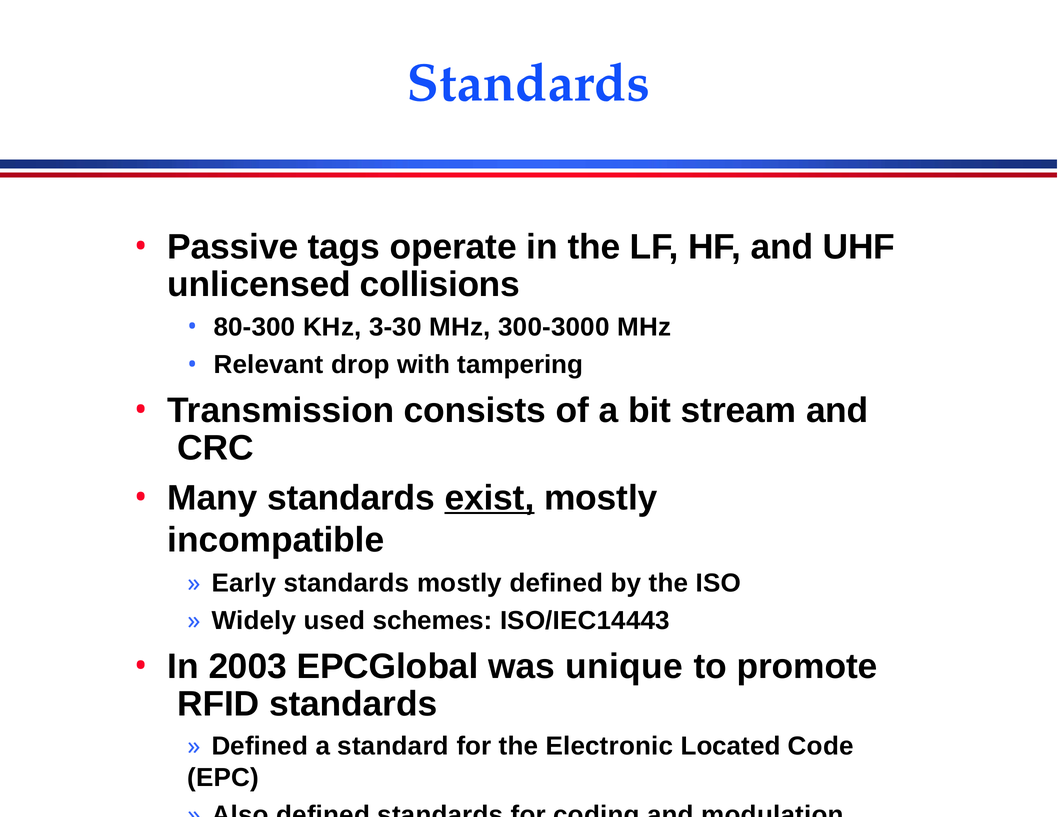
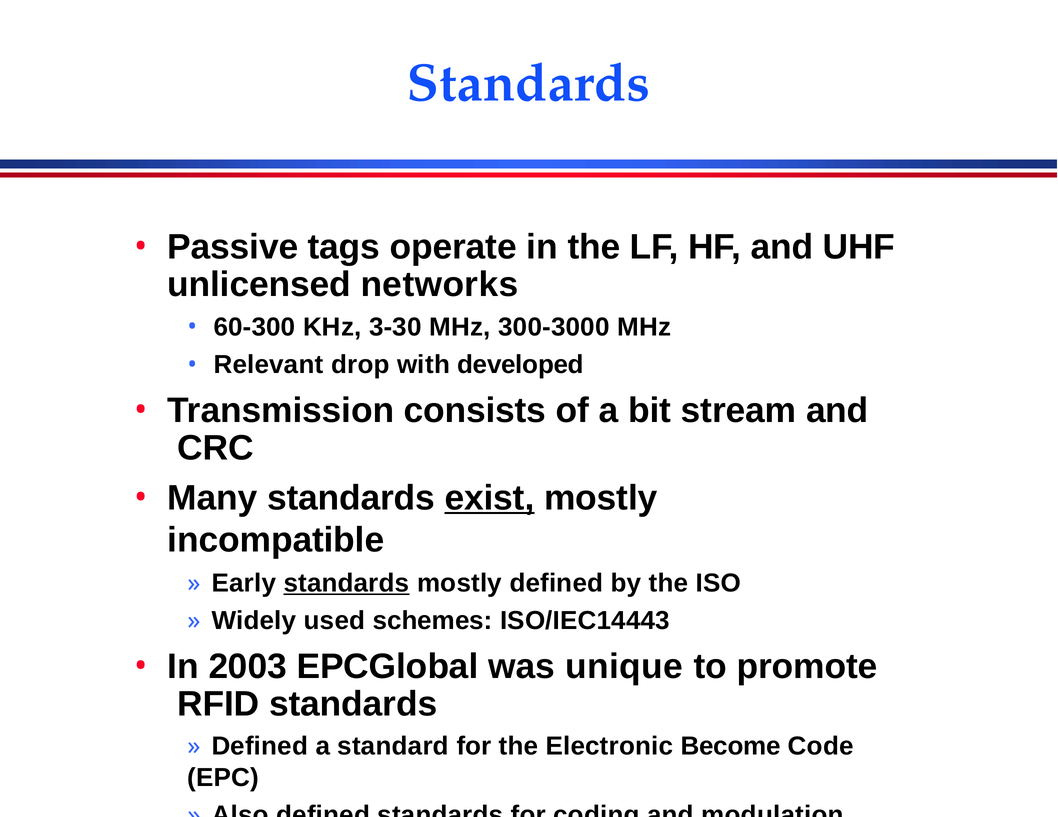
collisions: collisions -> networks
80-300: 80-300 -> 60-300
tampering: tampering -> developed
standards at (346, 583) underline: none -> present
Located: Located -> Become
